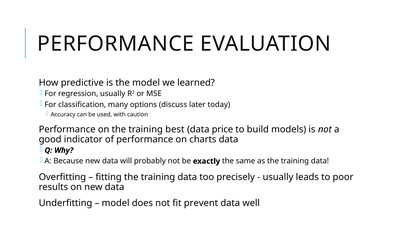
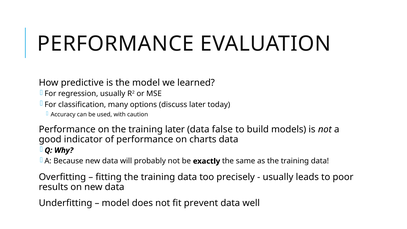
training best: best -> later
price: price -> false
